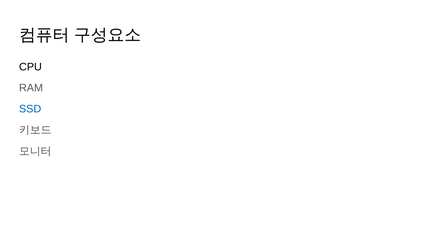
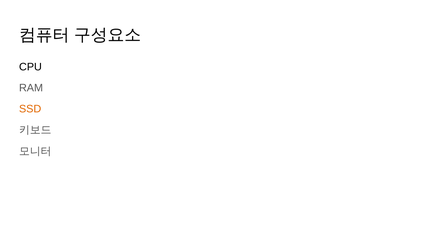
SSD colour: blue -> orange
